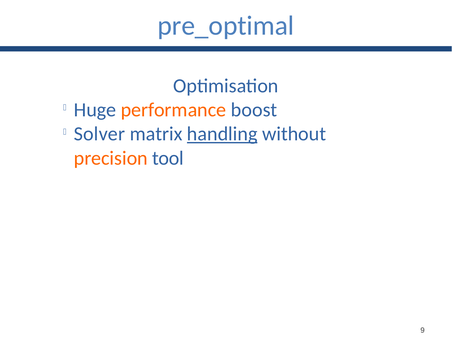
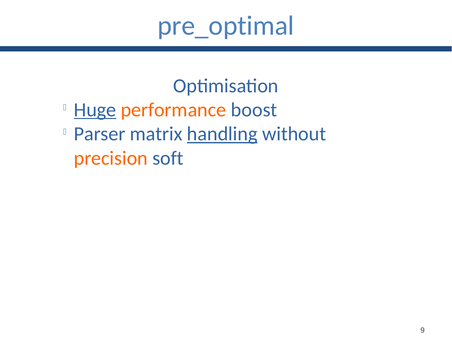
Huge underline: none -> present
Solver: Solver -> Parser
tool: tool -> soft
